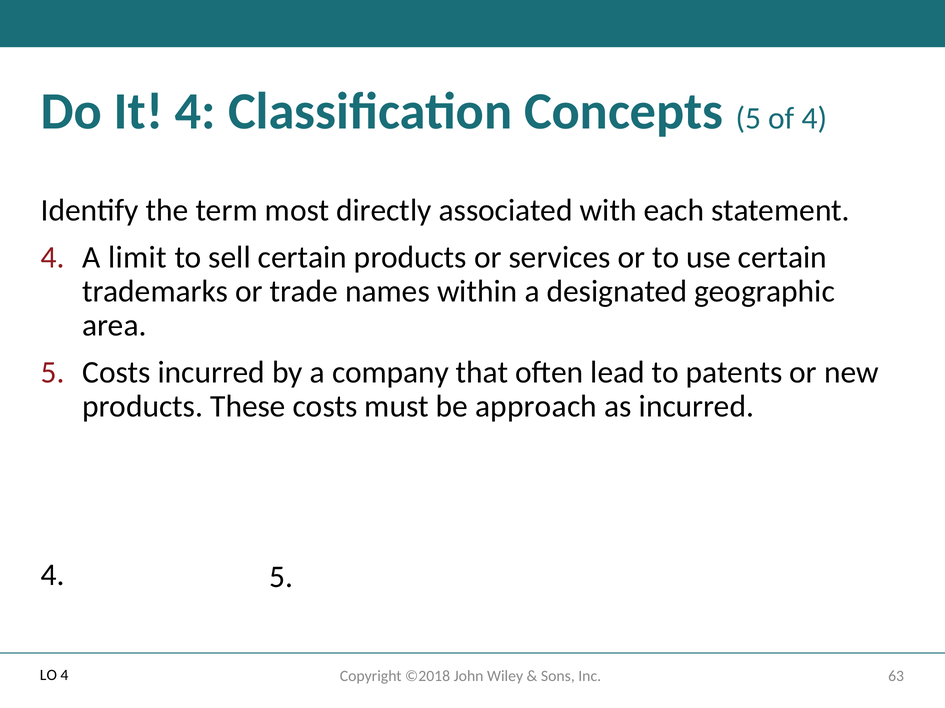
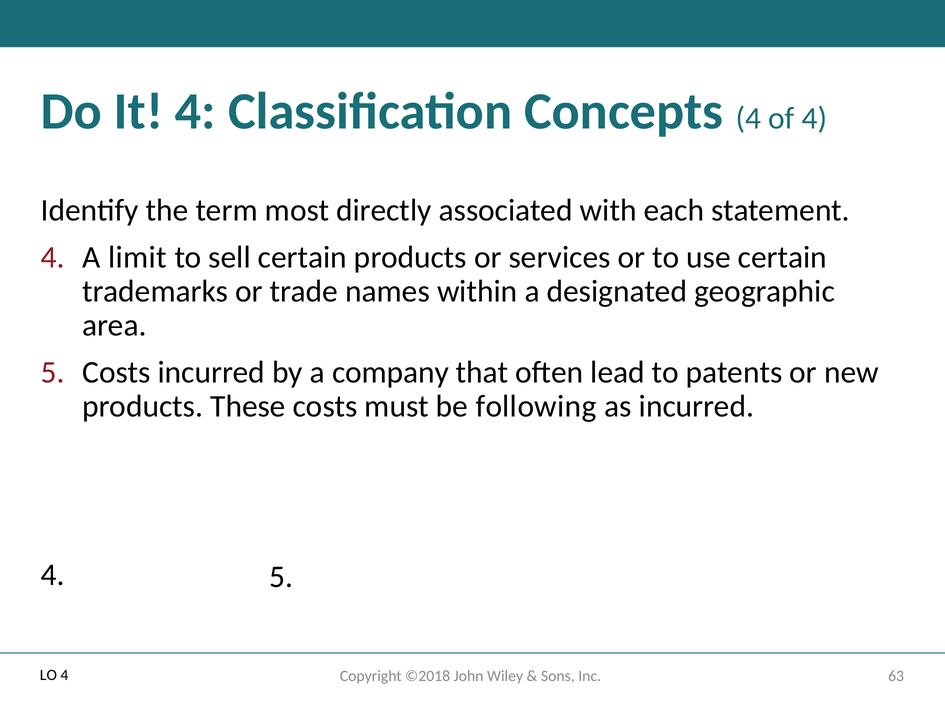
Concepts 5: 5 -> 4
approach: approach -> following
